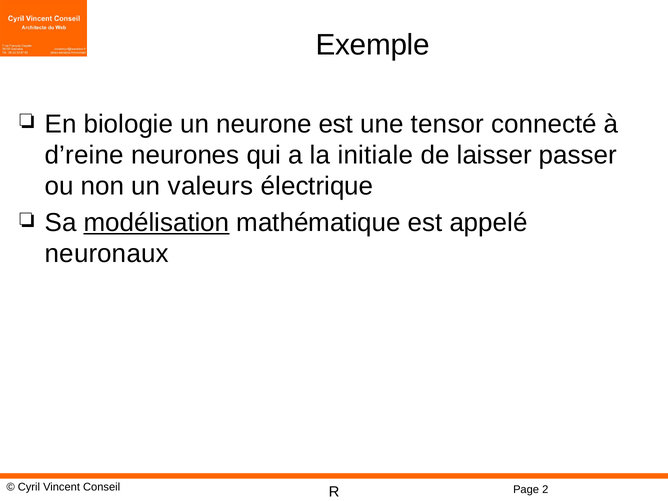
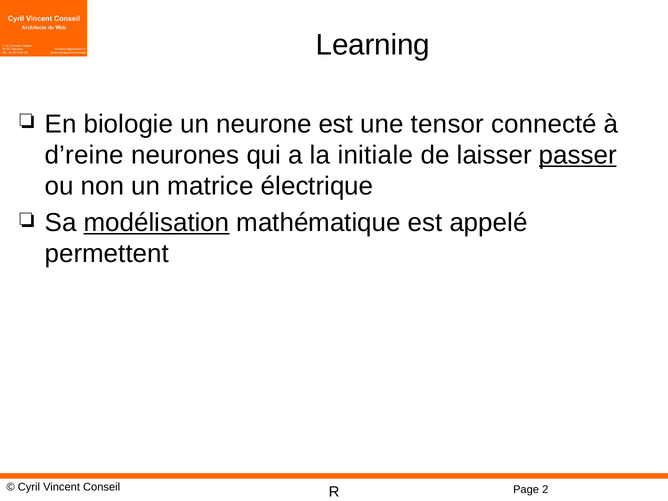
Exemple: Exemple -> Learning
passer underline: none -> present
valeurs: valeurs -> matrice
neuronaux: neuronaux -> permettent
